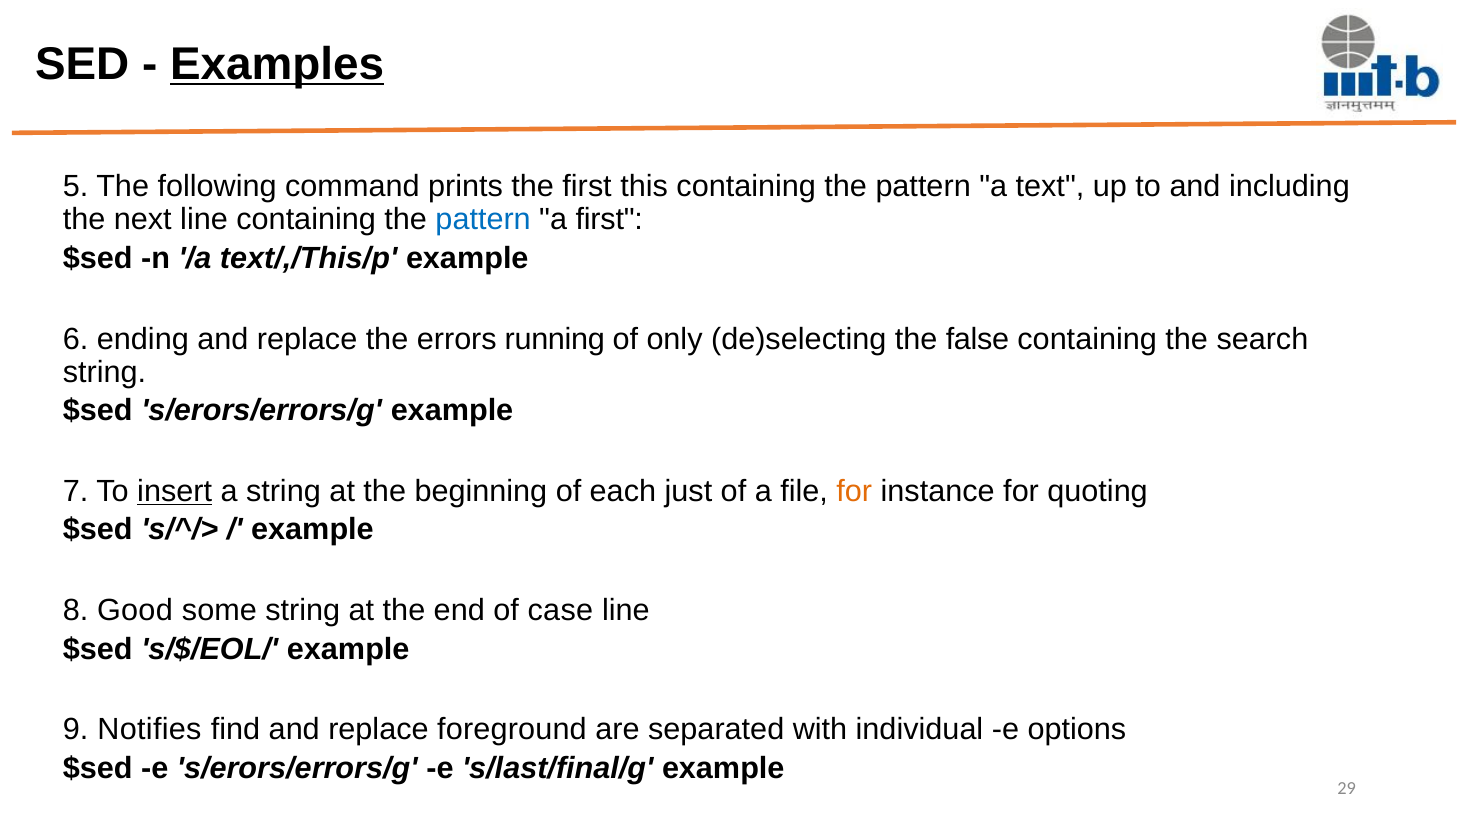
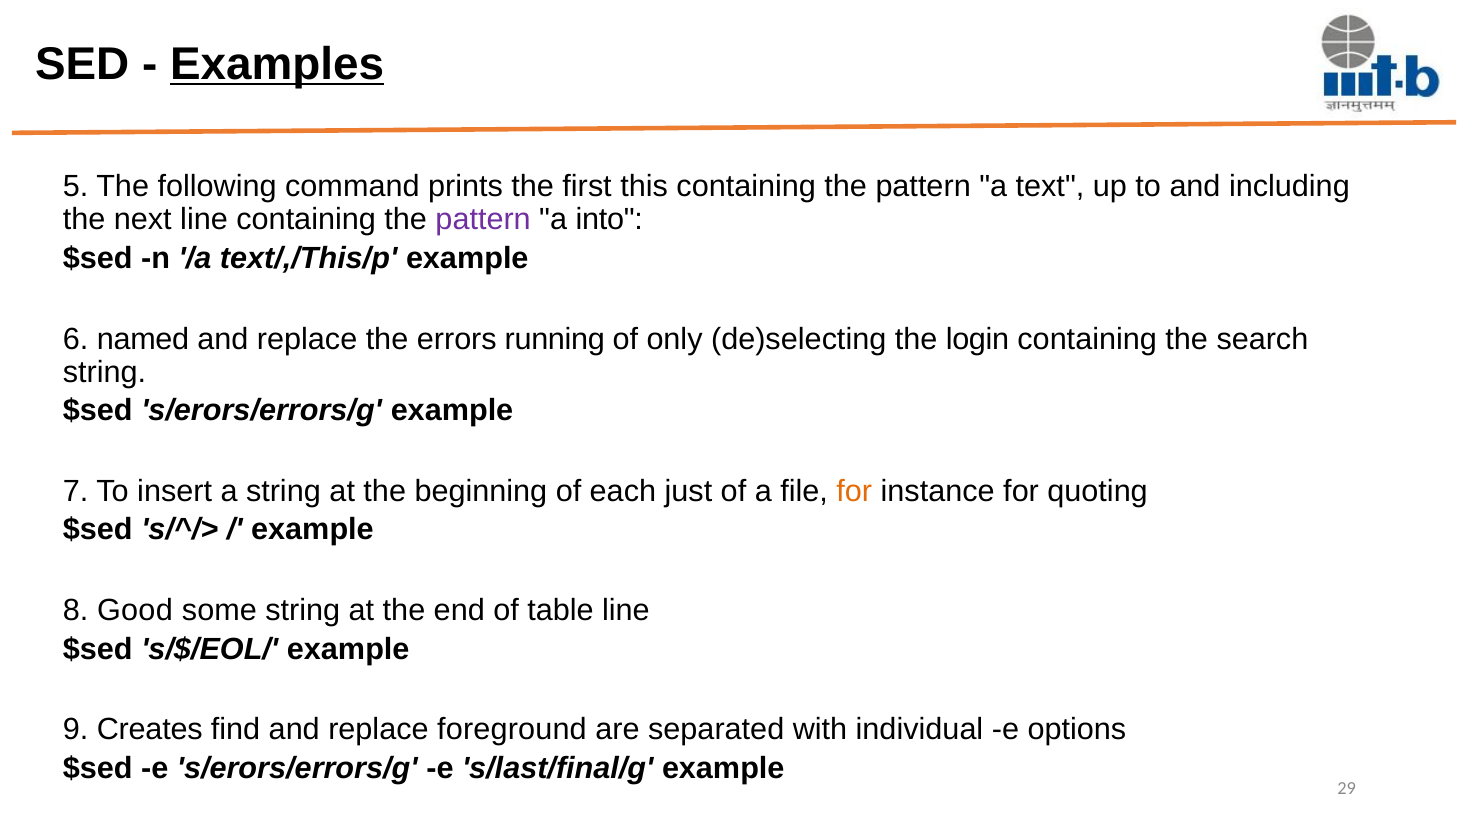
pattern at (483, 220) colour: blue -> purple
a first: first -> into
ending: ending -> named
false: false -> login
insert underline: present -> none
case: case -> table
Notifies: Notifies -> Creates
